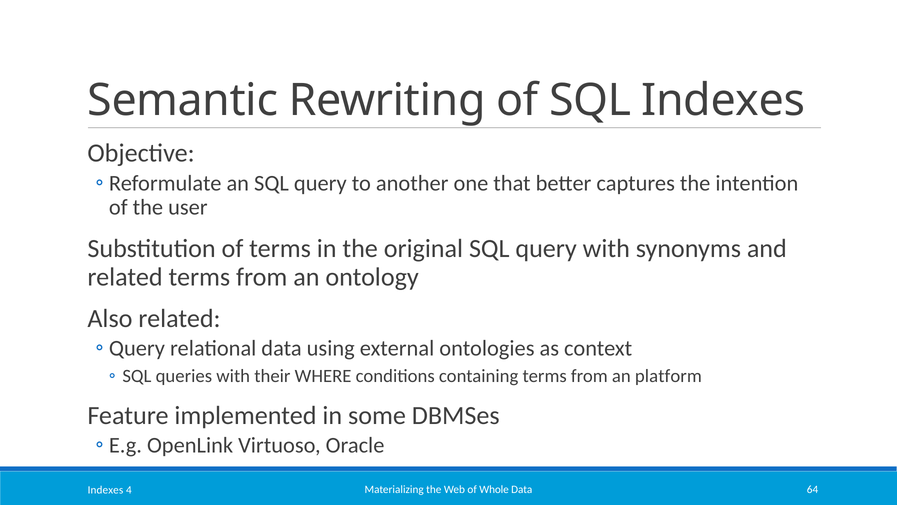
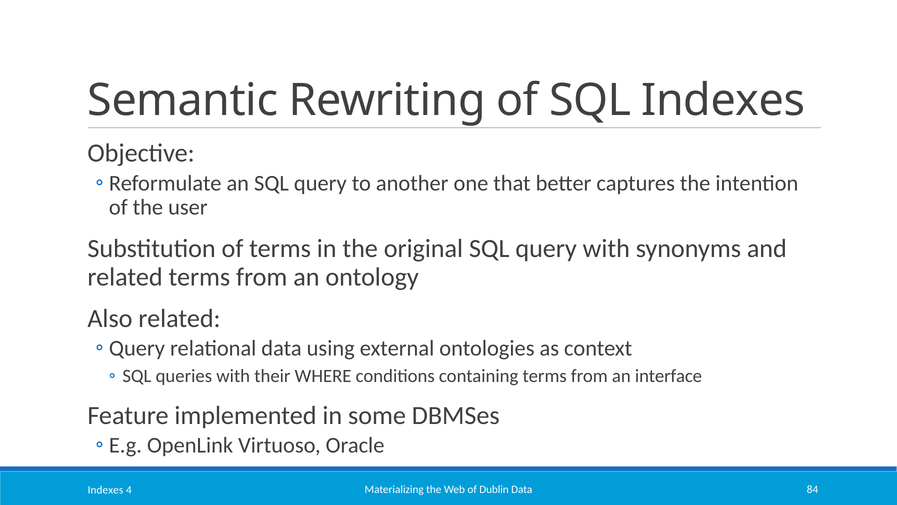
platform: platform -> interface
Whole: Whole -> Dublin
64: 64 -> 84
